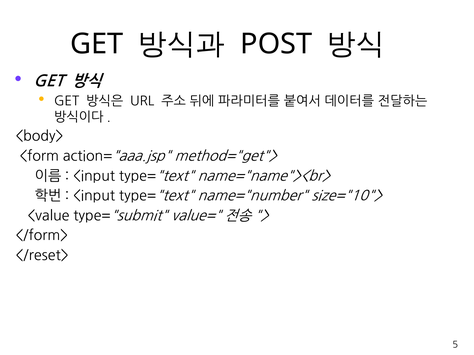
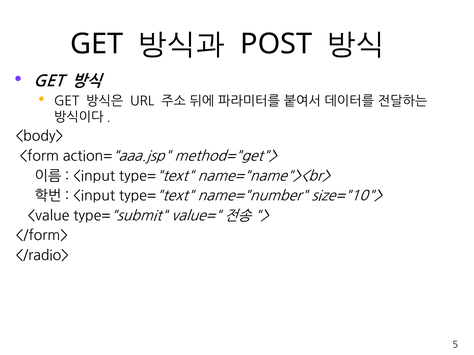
</reset>: </reset> -> </radio>
